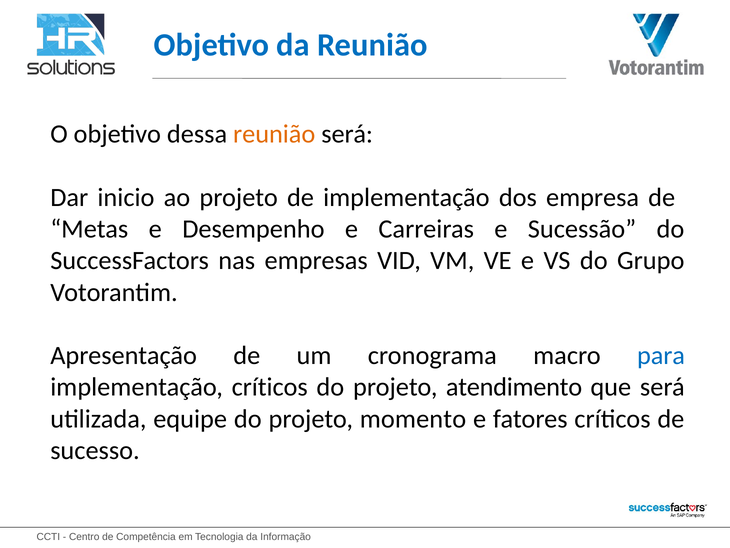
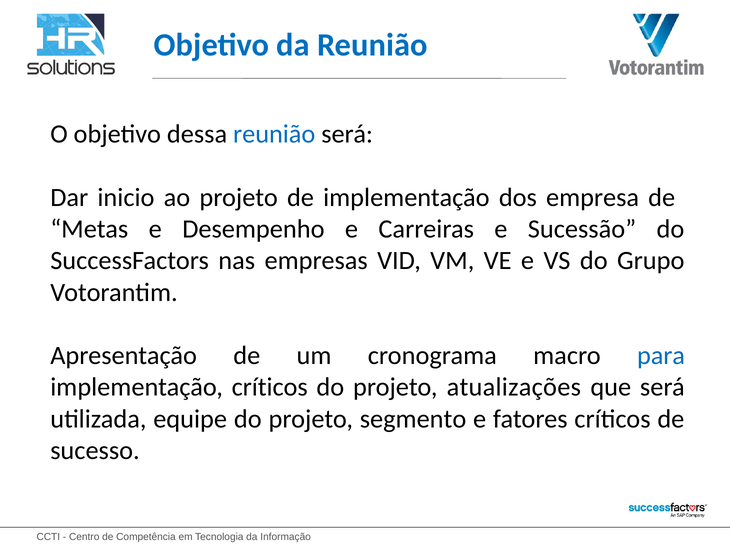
reunião at (274, 134) colour: orange -> blue
atendimento: atendimento -> atualizações
momento: momento -> segmento
